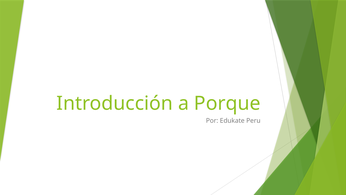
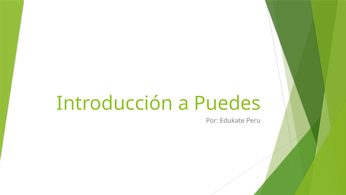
Porque: Porque -> Puedes
